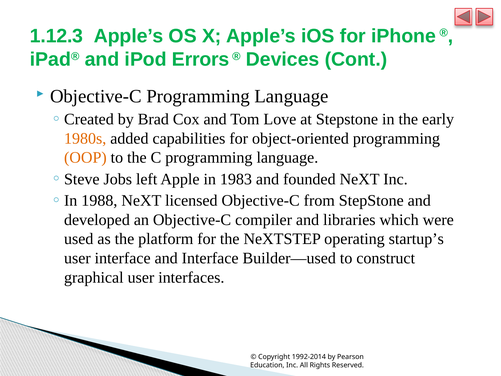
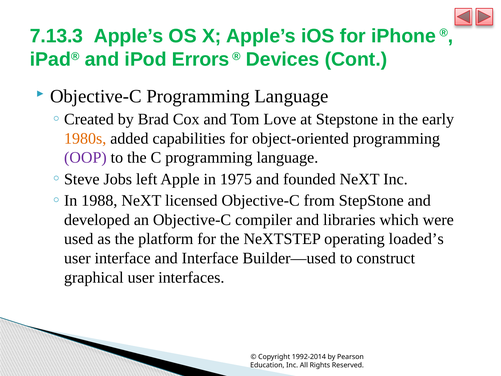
1.12.3: 1.12.3 -> 7.13.3
OOP colour: orange -> purple
1983: 1983 -> 1975
startup’s: startup’s -> loaded’s
